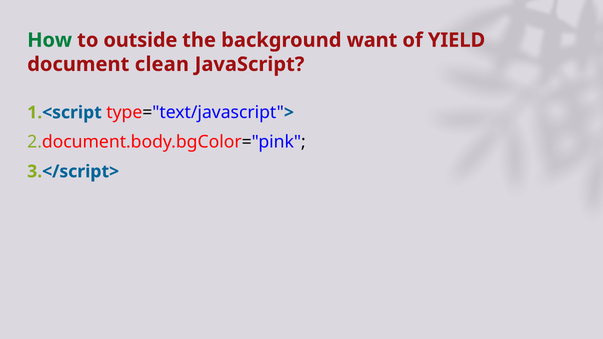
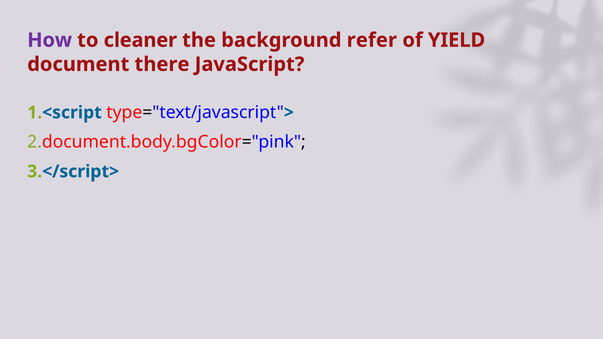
How colour: green -> purple
outside: outside -> cleaner
want: want -> refer
clean: clean -> there
